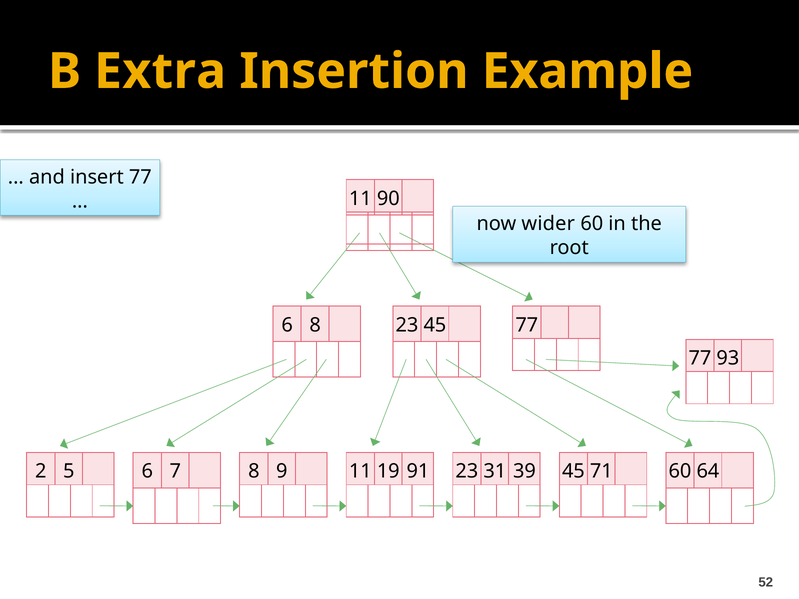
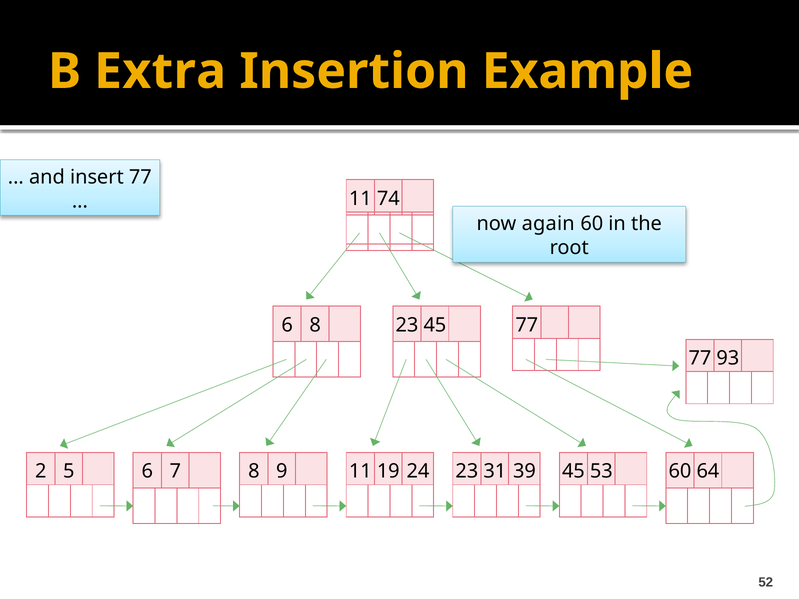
90: 90 -> 74
wider: wider -> again
91: 91 -> 24
71: 71 -> 53
